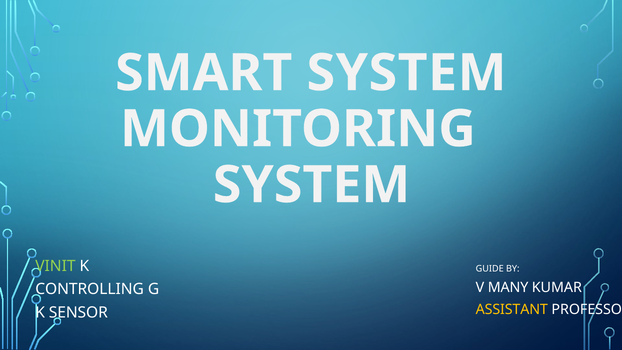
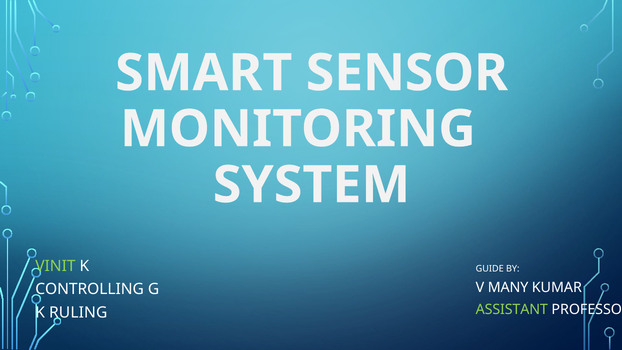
SMART SYSTEM: SYSTEM -> SENSOR
ASSISTANT colour: yellow -> light green
SENSOR: SENSOR -> RULING
